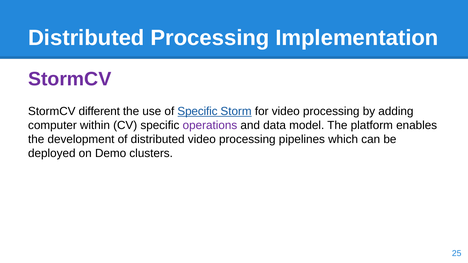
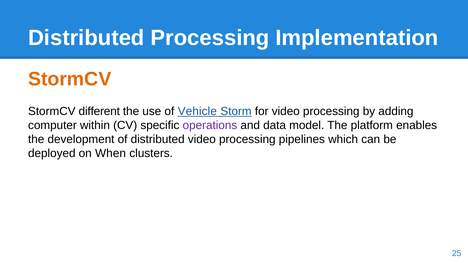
StormCV at (70, 79) colour: purple -> orange
of Specific: Specific -> Vehicle
Demo: Demo -> When
